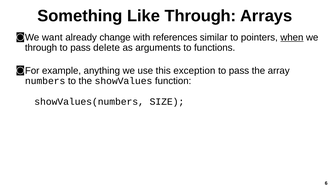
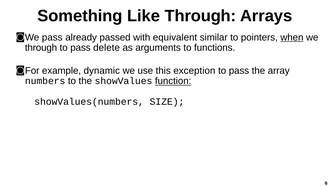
want at (52, 37): want -> pass
change: change -> passed
references: references -> equivalent
anything: anything -> dynamic
function underline: none -> present
